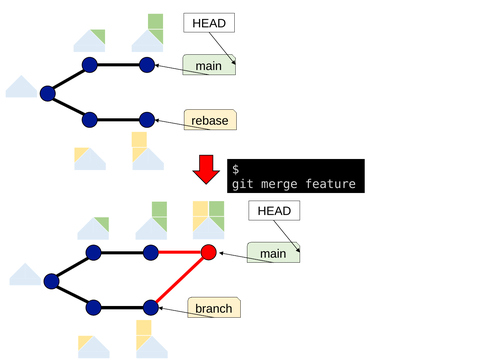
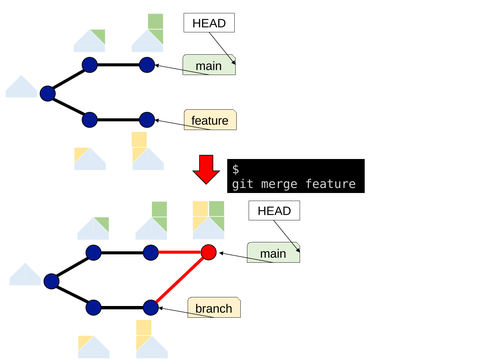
rebase at (210, 121): rebase -> feature
